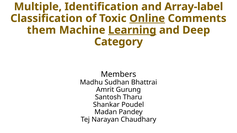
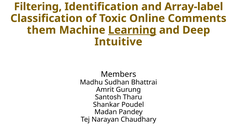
Multiple: Multiple -> Filtering
Online underline: present -> none
Category: Category -> Intuitive
